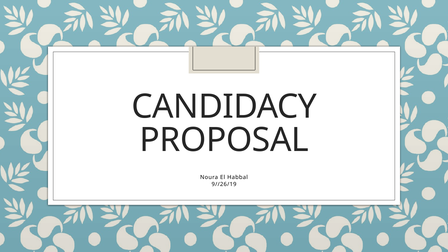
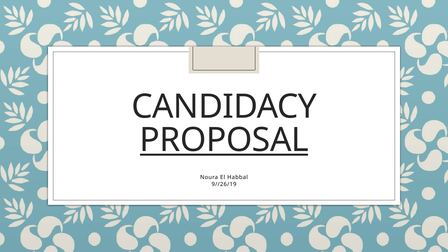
PROPOSAL underline: none -> present
